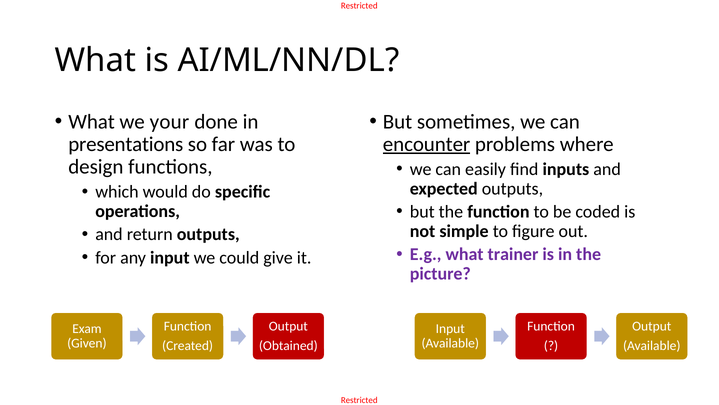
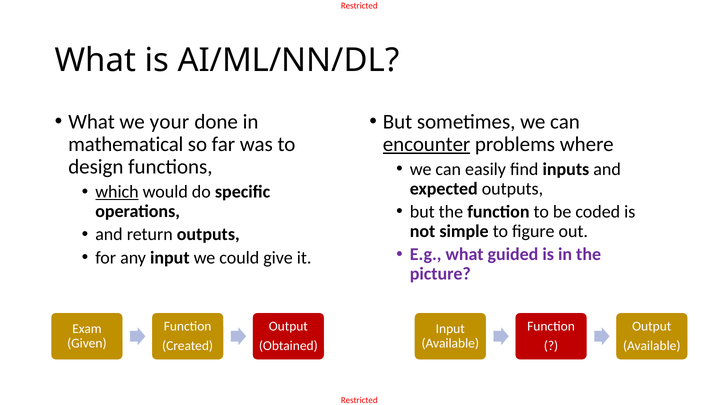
presentations: presentations -> mathematical
which underline: none -> present
trainer: trainer -> guided
